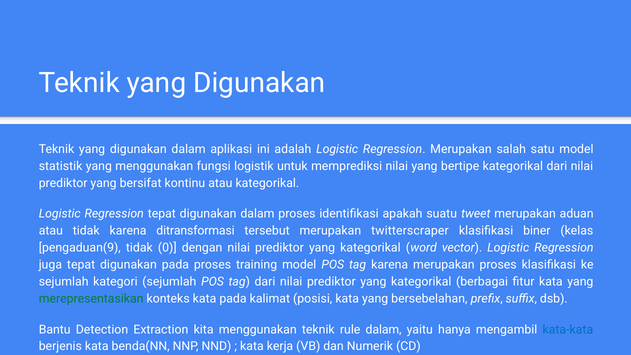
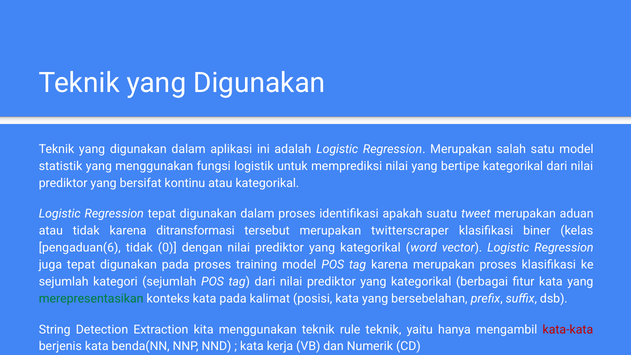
pengaduan(9: pengaduan(9 -> pengaduan(6
Bantu: Bantu -> String
rule dalam: dalam -> teknik
kata-kata colour: blue -> red
